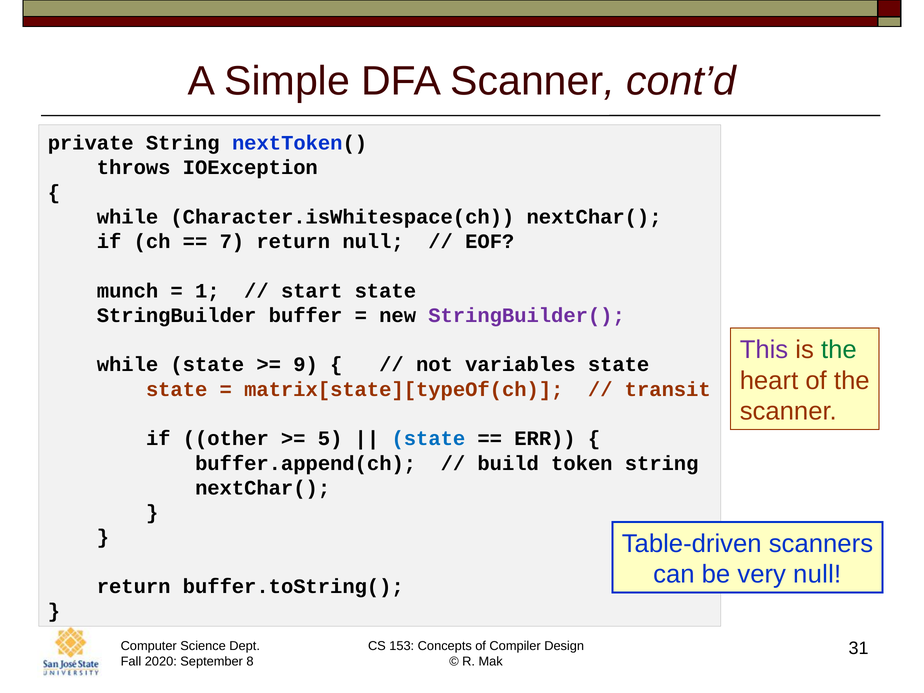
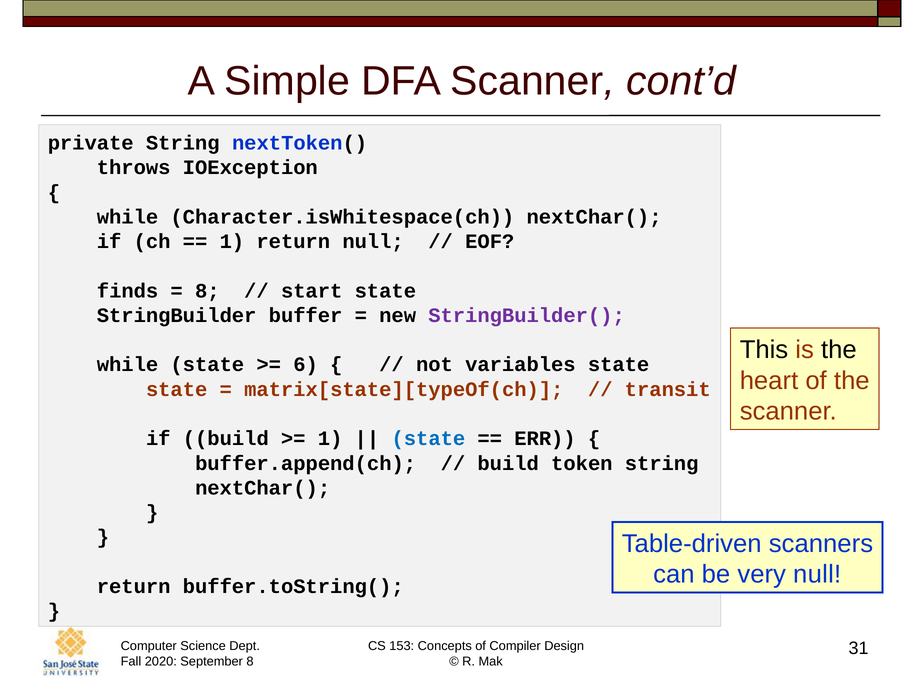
7 at (232, 242): 7 -> 1
munch: munch -> finds
1 at (207, 291): 1 -> 8
This colour: purple -> black
the at (839, 350) colour: green -> black
9: 9 -> 6
if other: other -> build
5 at (330, 439): 5 -> 1
